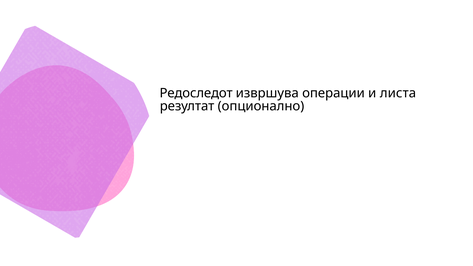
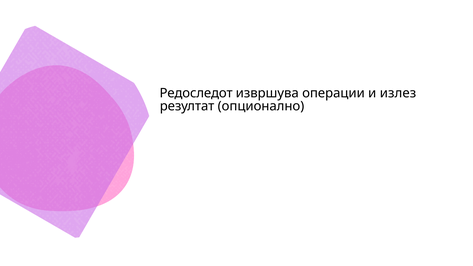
листа: листа -> излез
